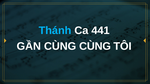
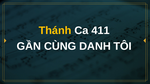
Thánh colour: light blue -> yellow
441: 441 -> 411
CÙNG CÙNG: CÙNG -> DANH
